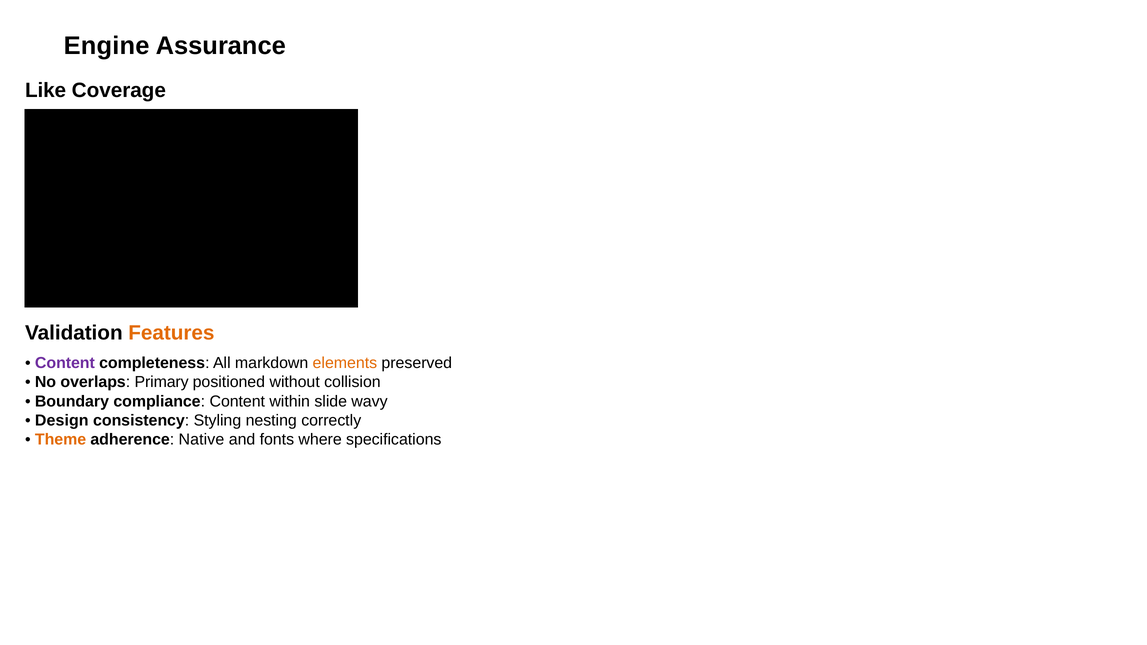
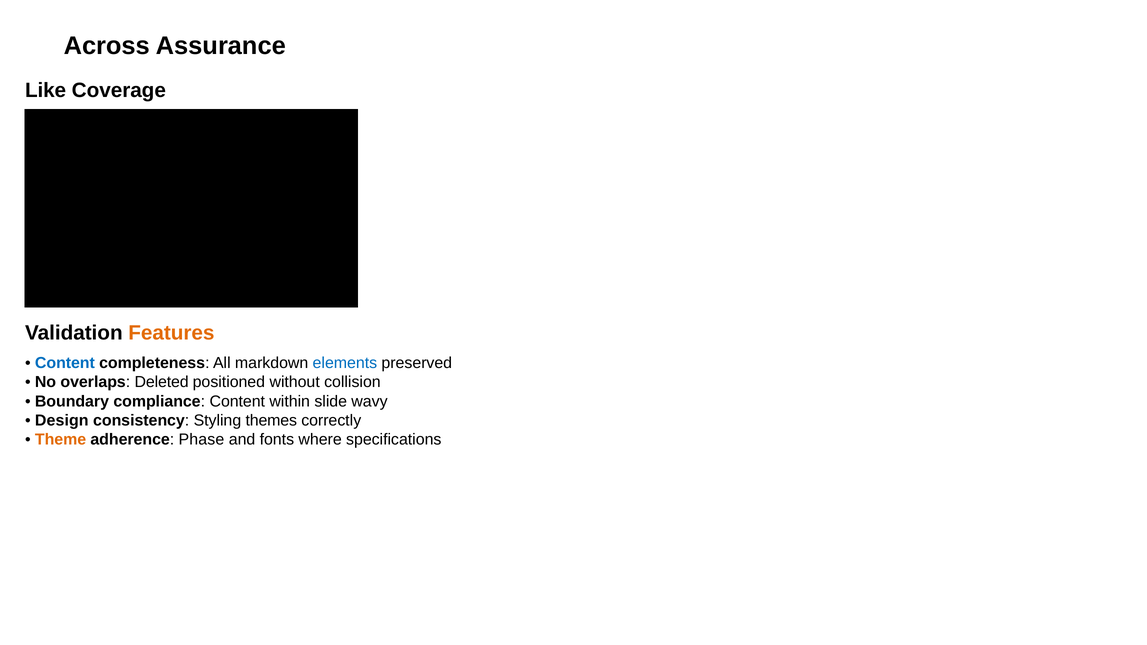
Engine: Engine -> Across
Content at (65, 363) colour: purple -> blue
elements colour: orange -> blue
Primary: Primary -> Deleted
nesting: nesting -> themes
Native: Native -> Phase
